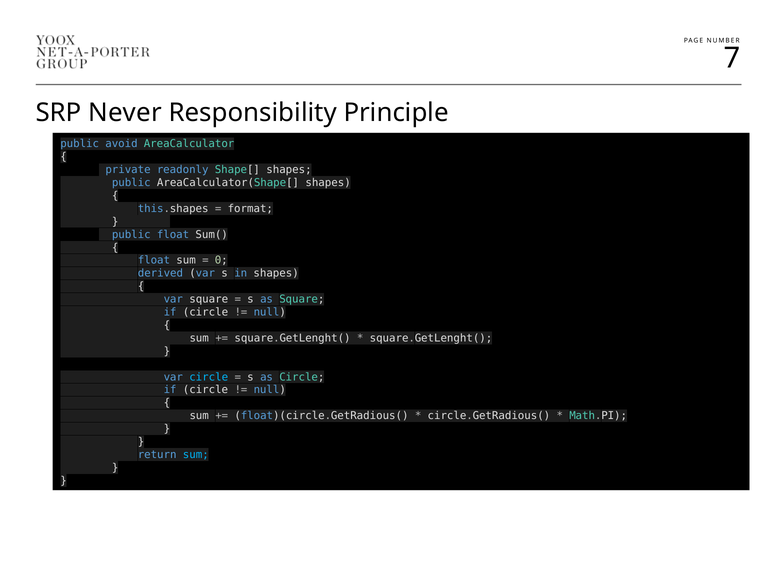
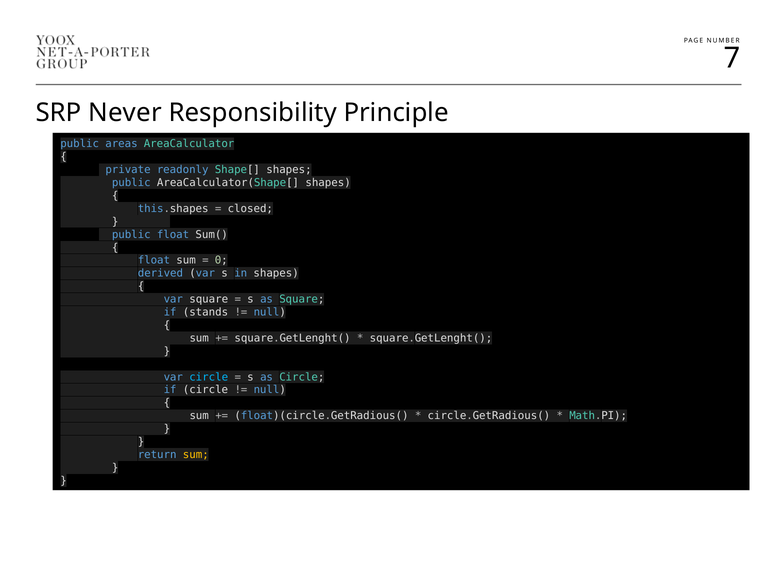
avoid: avoid -> areas
format: format -> closed
circle at (205, 312): circle -> stands
sum at (196, 455) colour: light blue -> yellow
